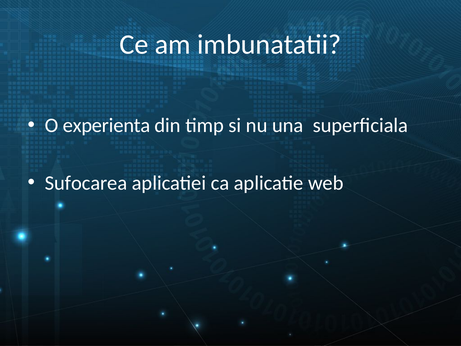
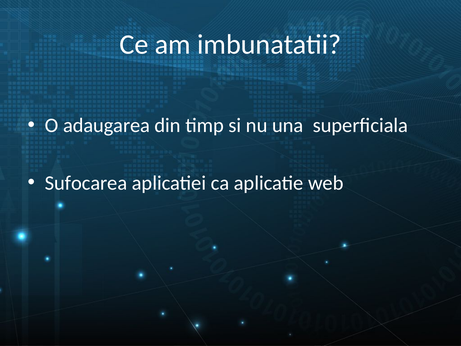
experienta: experienta -> adaugarea
